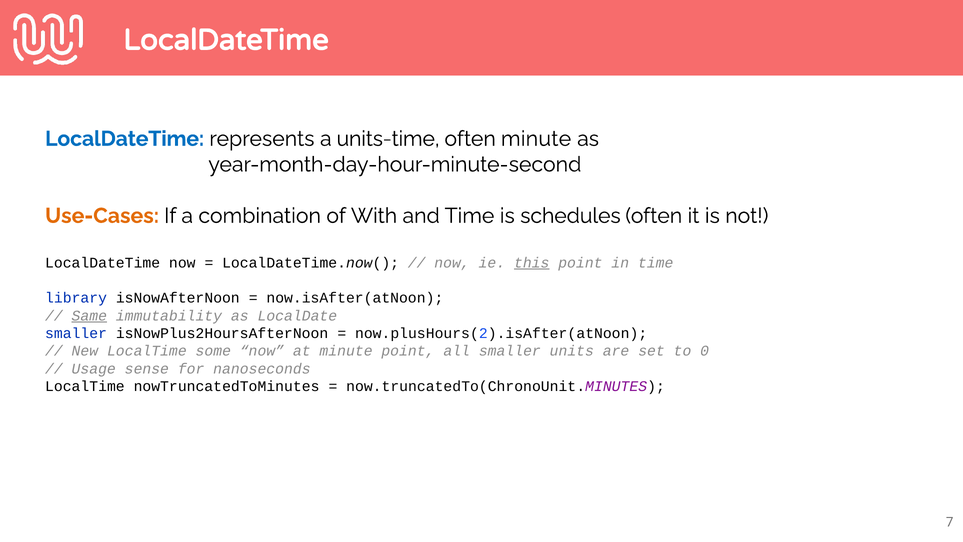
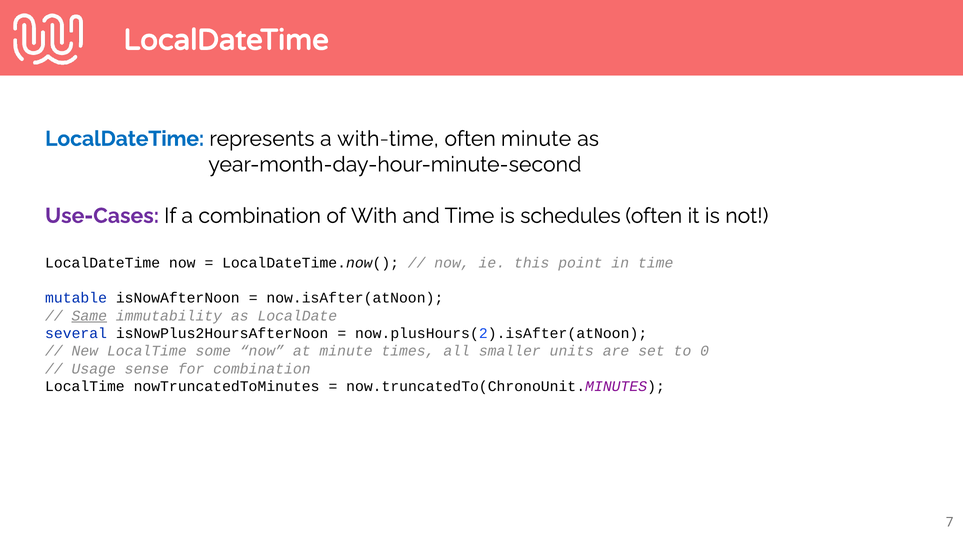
units-time: units-time -> with-time
Use-Cases colour: orange -> purple
this underline: present -> none
library: library -> mutable
smaller at (76, 333): smaller -> several
minute point: point -> times
for nanoseconds: nanoseconds -> combination
